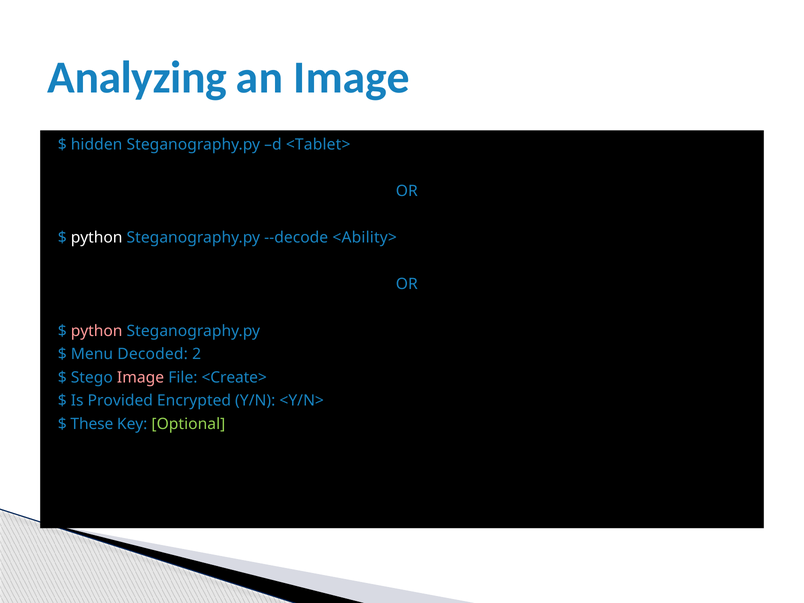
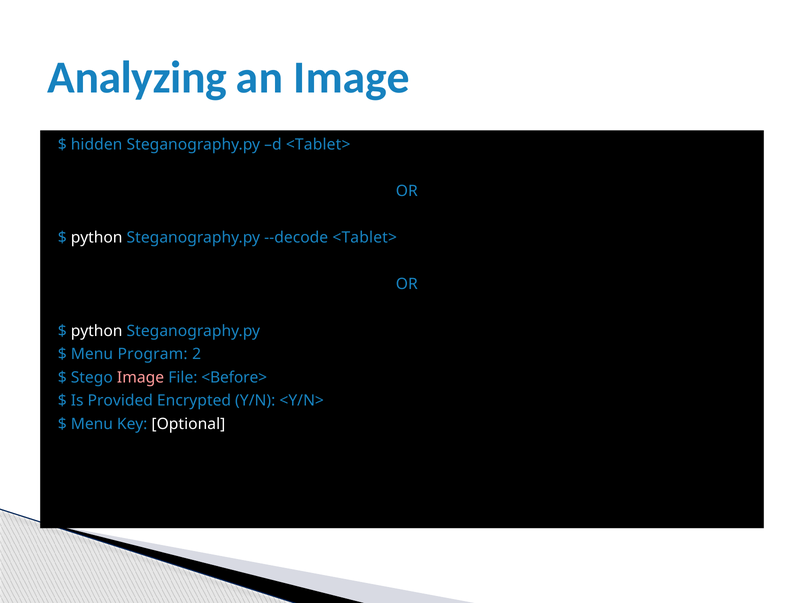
--decode <Ability>: <Ability> -> <Tablet>
python at (97, 331) colour: pink -> white
Decoded: Decoded -> Program
<Create>: <Create> -> <Before>
These at (92, 424): These -> Menu
Optional colour: light green -> white
